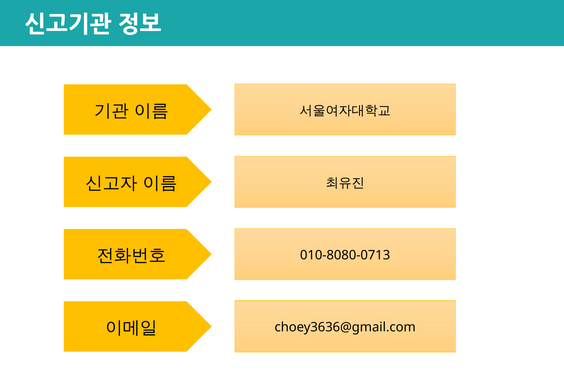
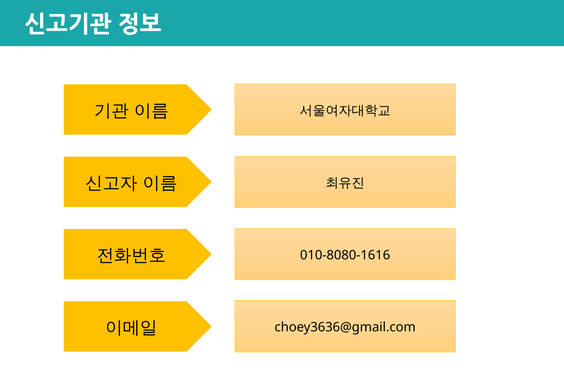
010-8080-0713: 010-8080-0713 -> 010-8080-1616
